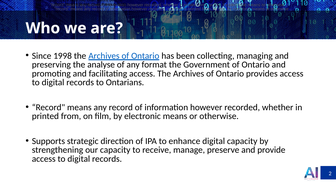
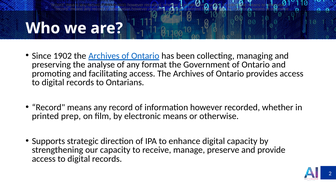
1998: 1998 -> 1902
from: from -> prep
